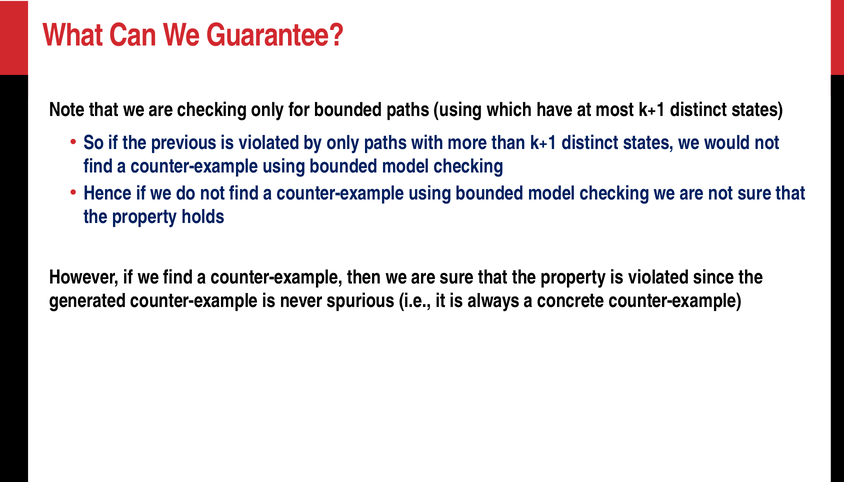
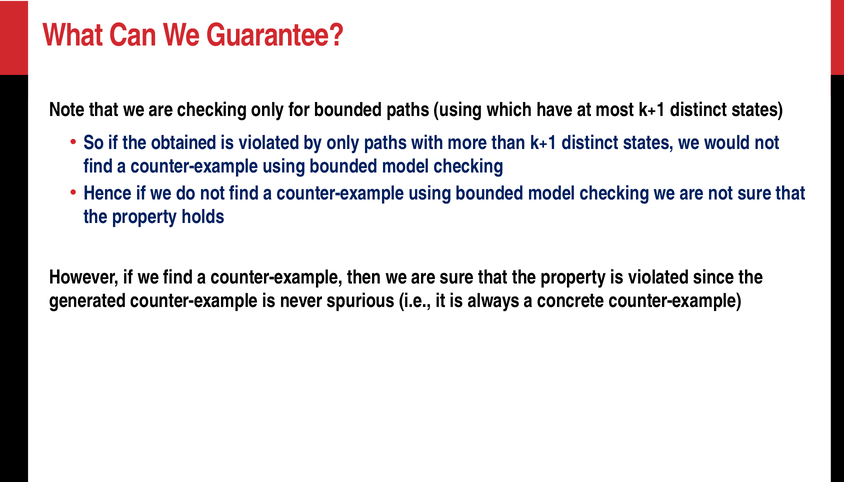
previous: previous -> obtained
